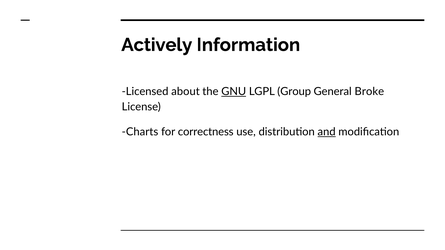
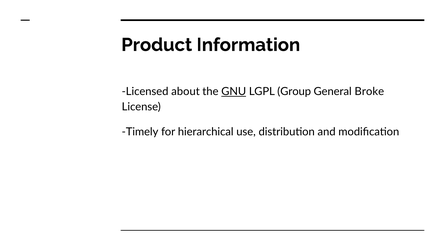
Actively: Actively -> Product
Charts: Charts -> Timely
correctness: correctness -> hierarchical
and underline: present -> none
